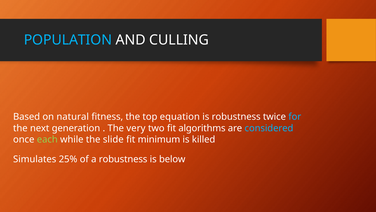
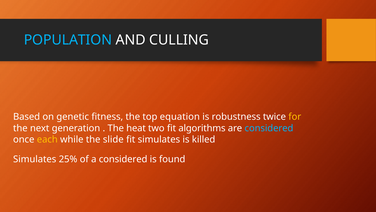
natural: natural -> genetic
for colour: light blue -> yellow
very: very -> heat
each colour: light green -> yellow
fit minimum: minimum -> simulates
a robustness: robustness -> considered
below: below -> found
